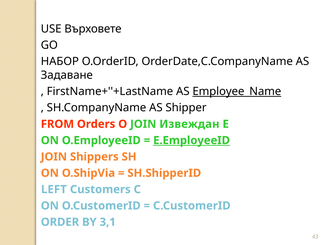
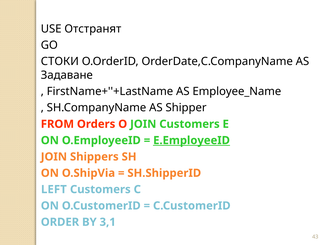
Върховете: Върховете -> Отстранят
НАБОР: НАБОР -> СТОКИ
Employee_Name underline: present -> none
JOIN Извеждан: Извеждан -> Customers
